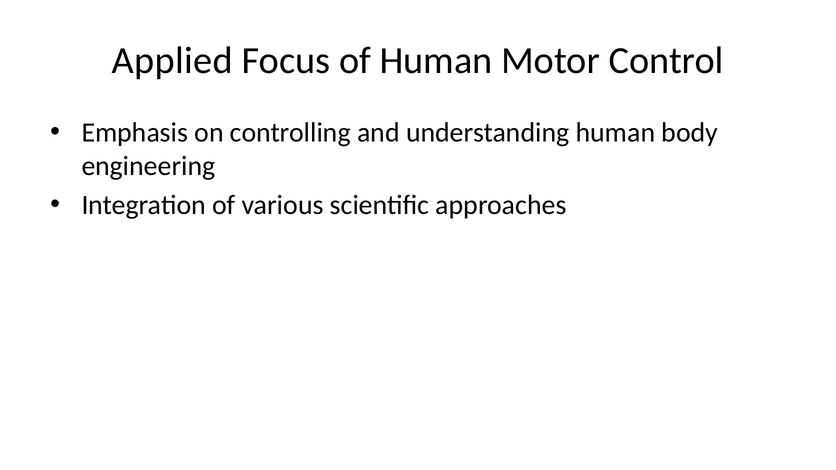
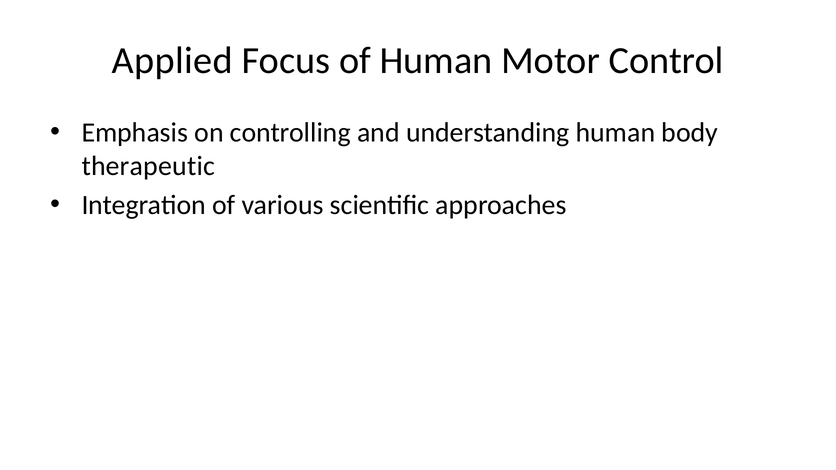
engineering: engineering -> therapeutic
